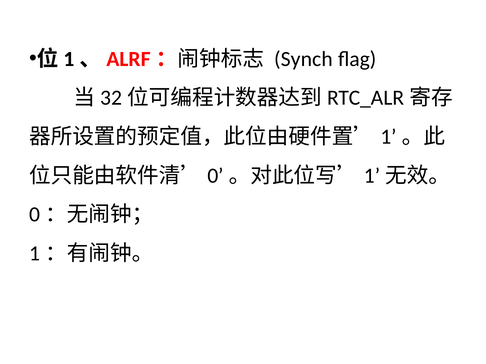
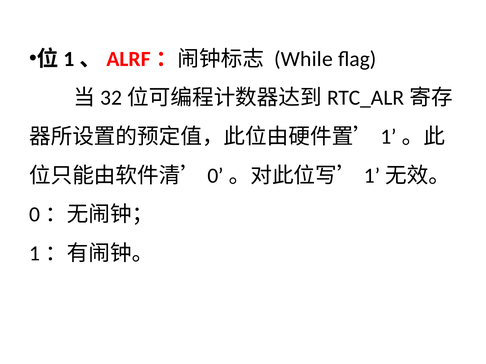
Synch: Synch -> While
